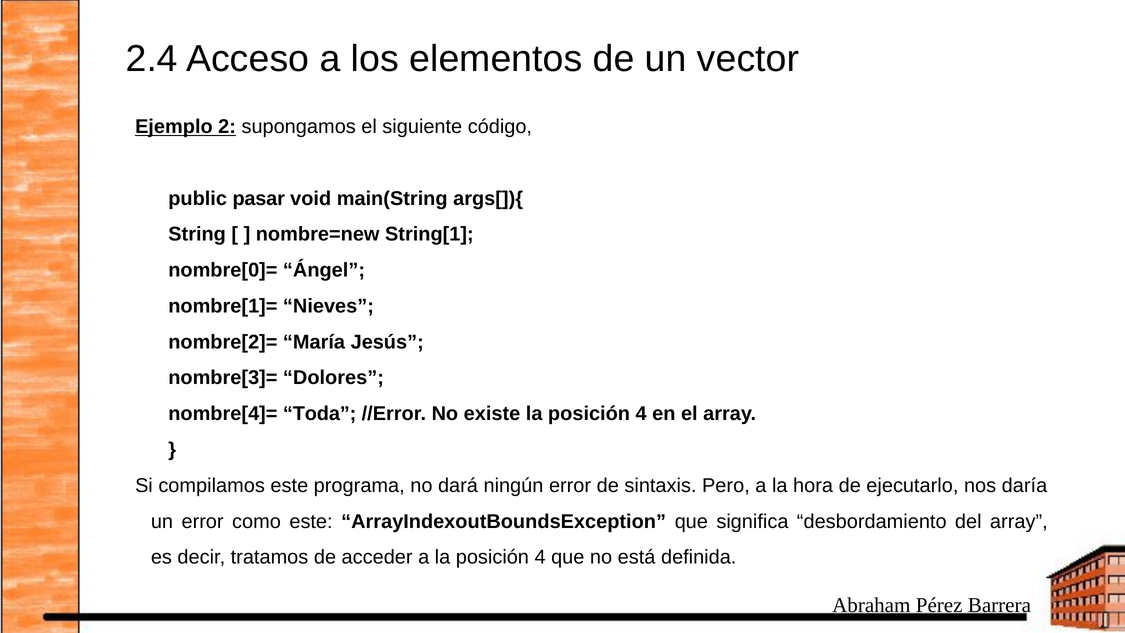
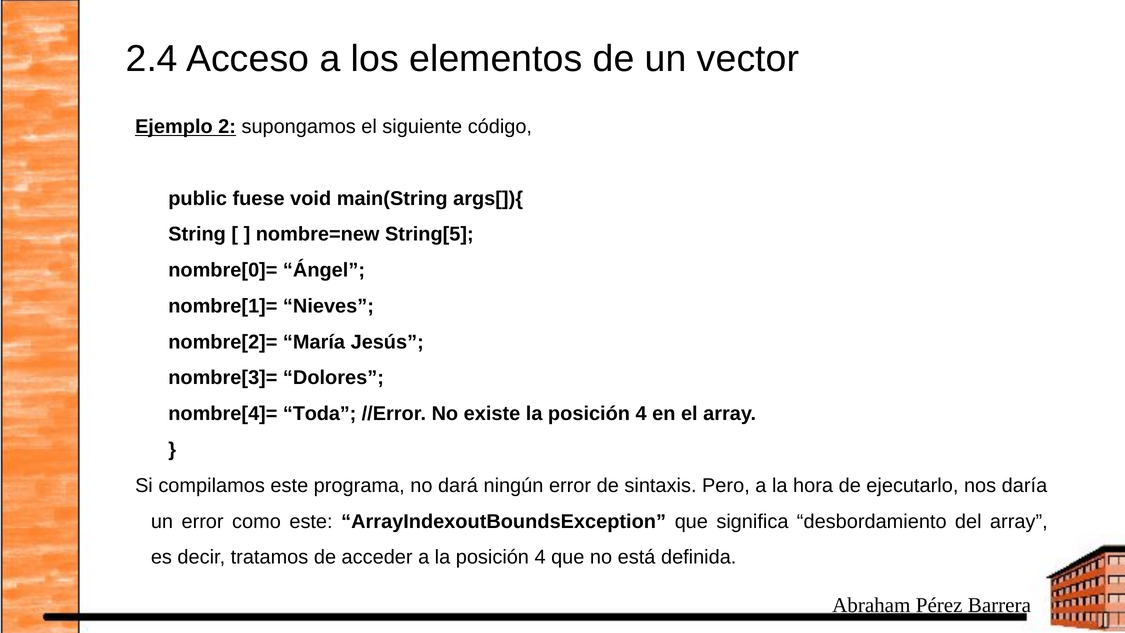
pasar: pasar -> fuese
String[1: String[1 -> String[5
